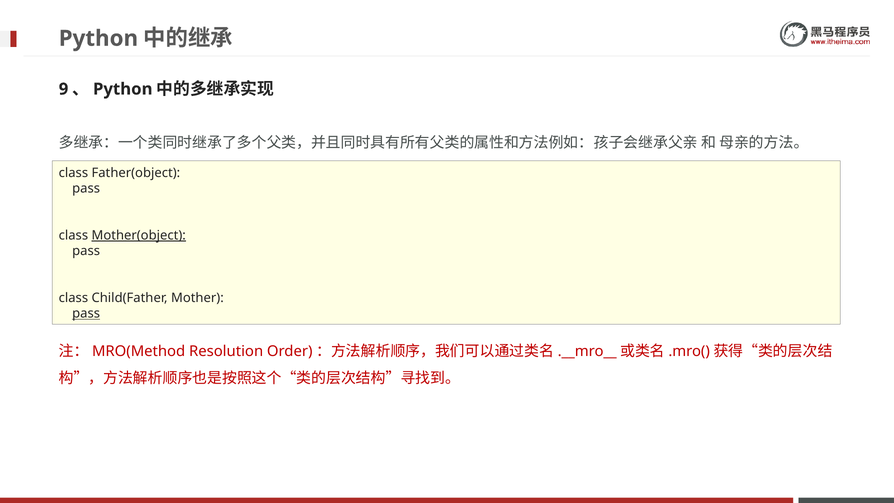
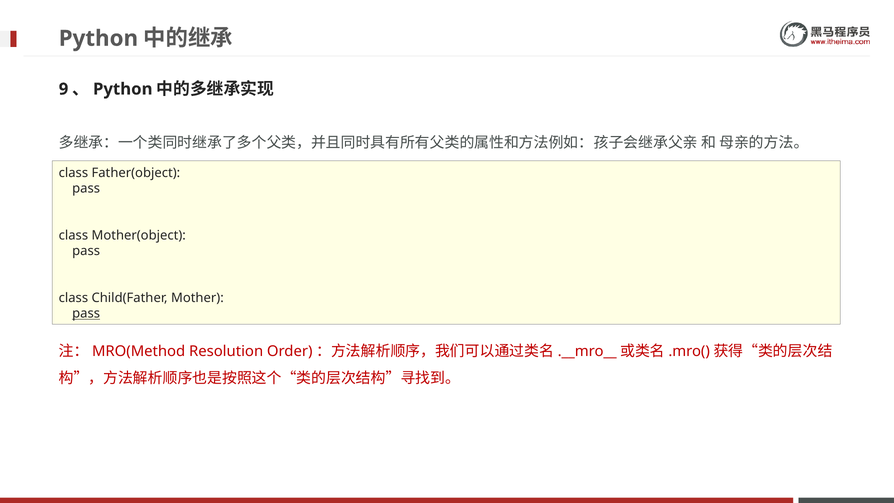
Mother(object underline: present -> none
